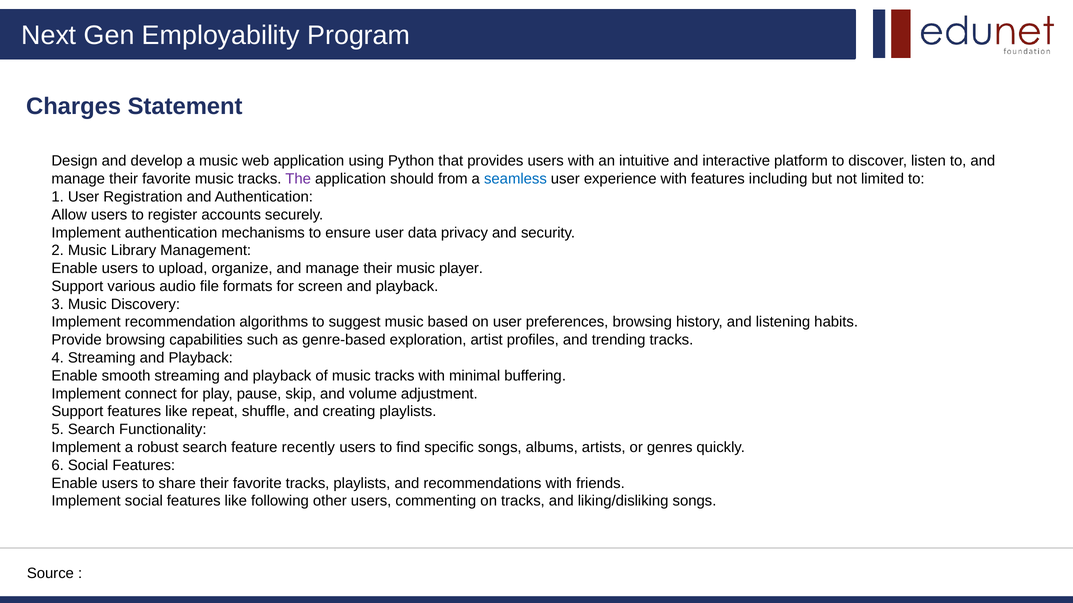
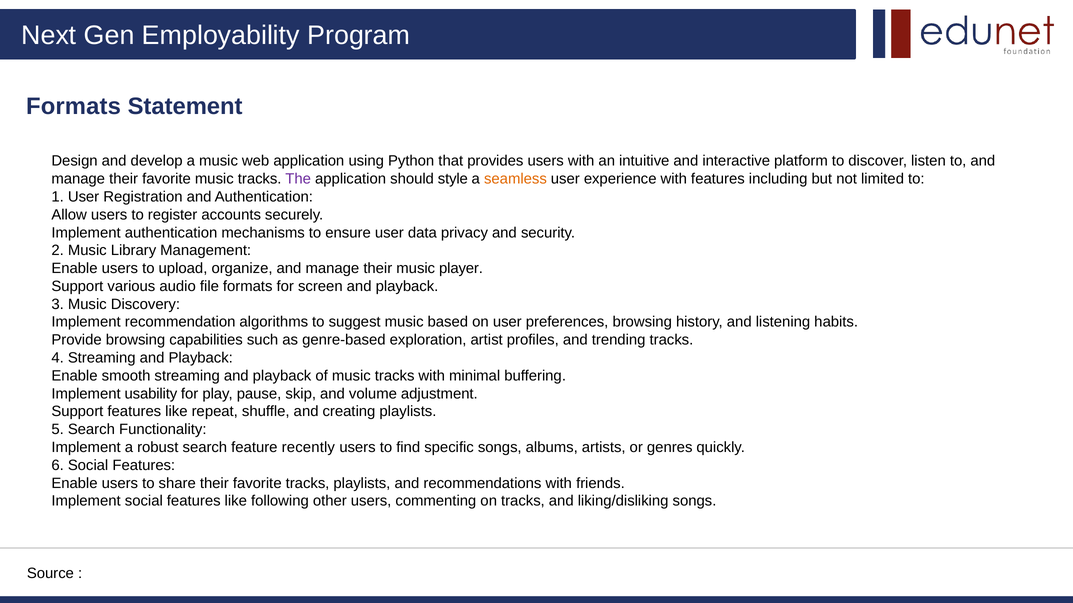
Charges at (74, 107): Charges -> Formats
from: from -> style
seamless colour: blue -> orange
connect: connect -> usability
